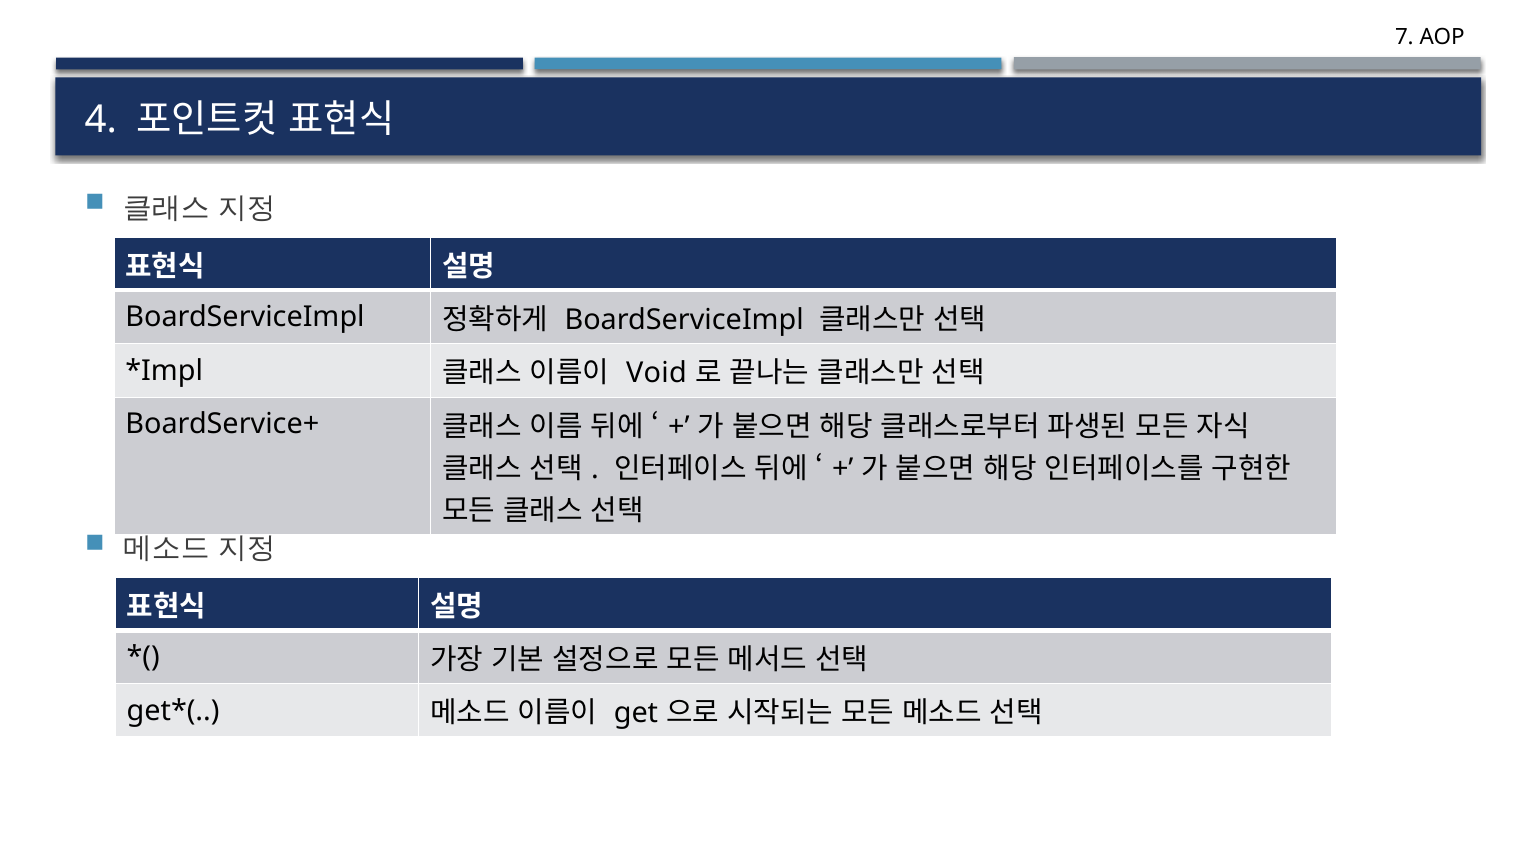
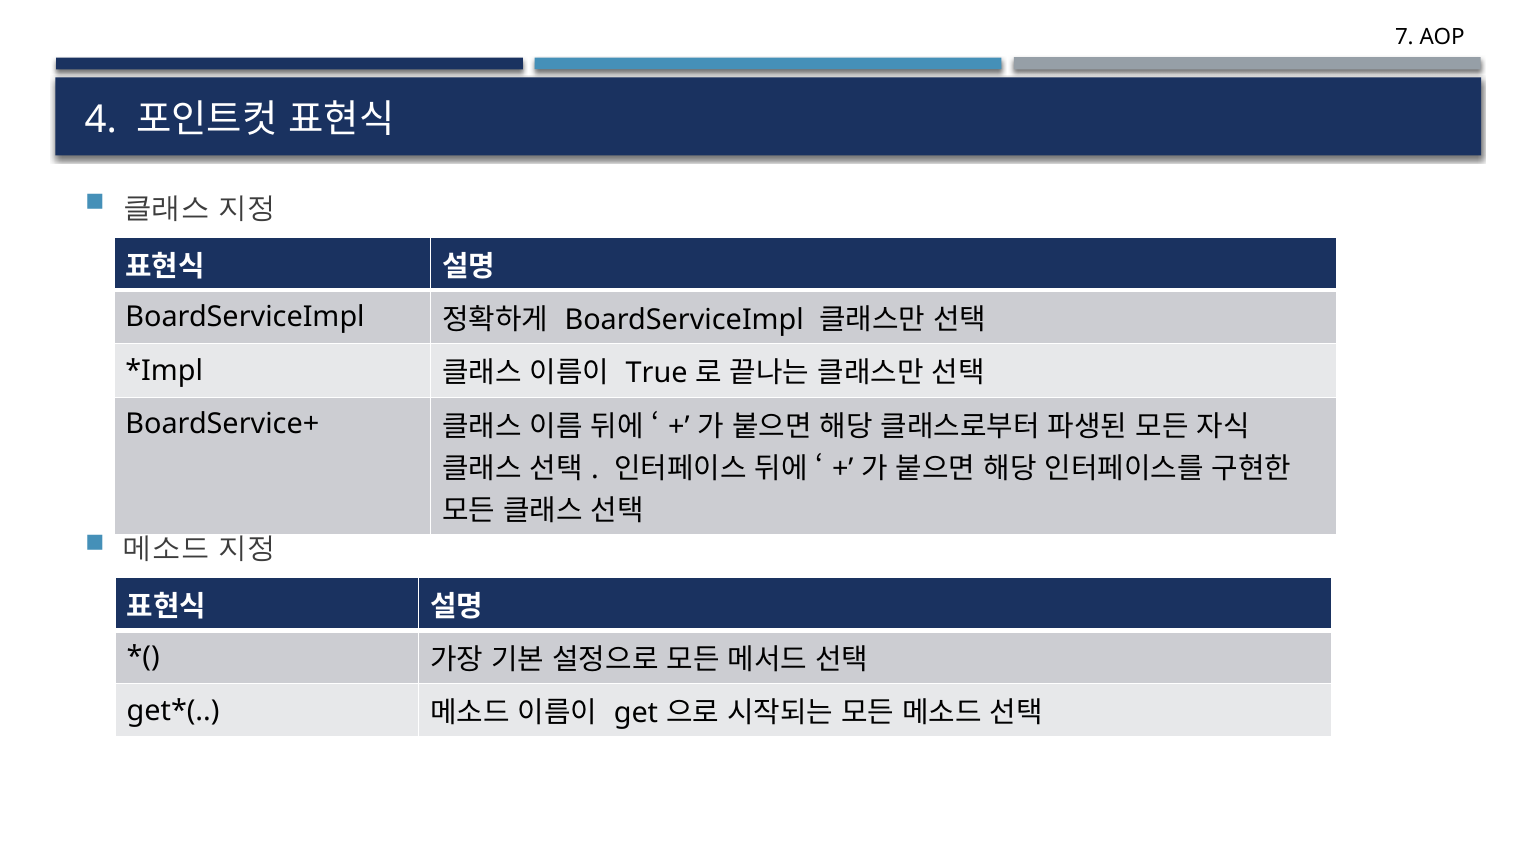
Void: Void -> True
